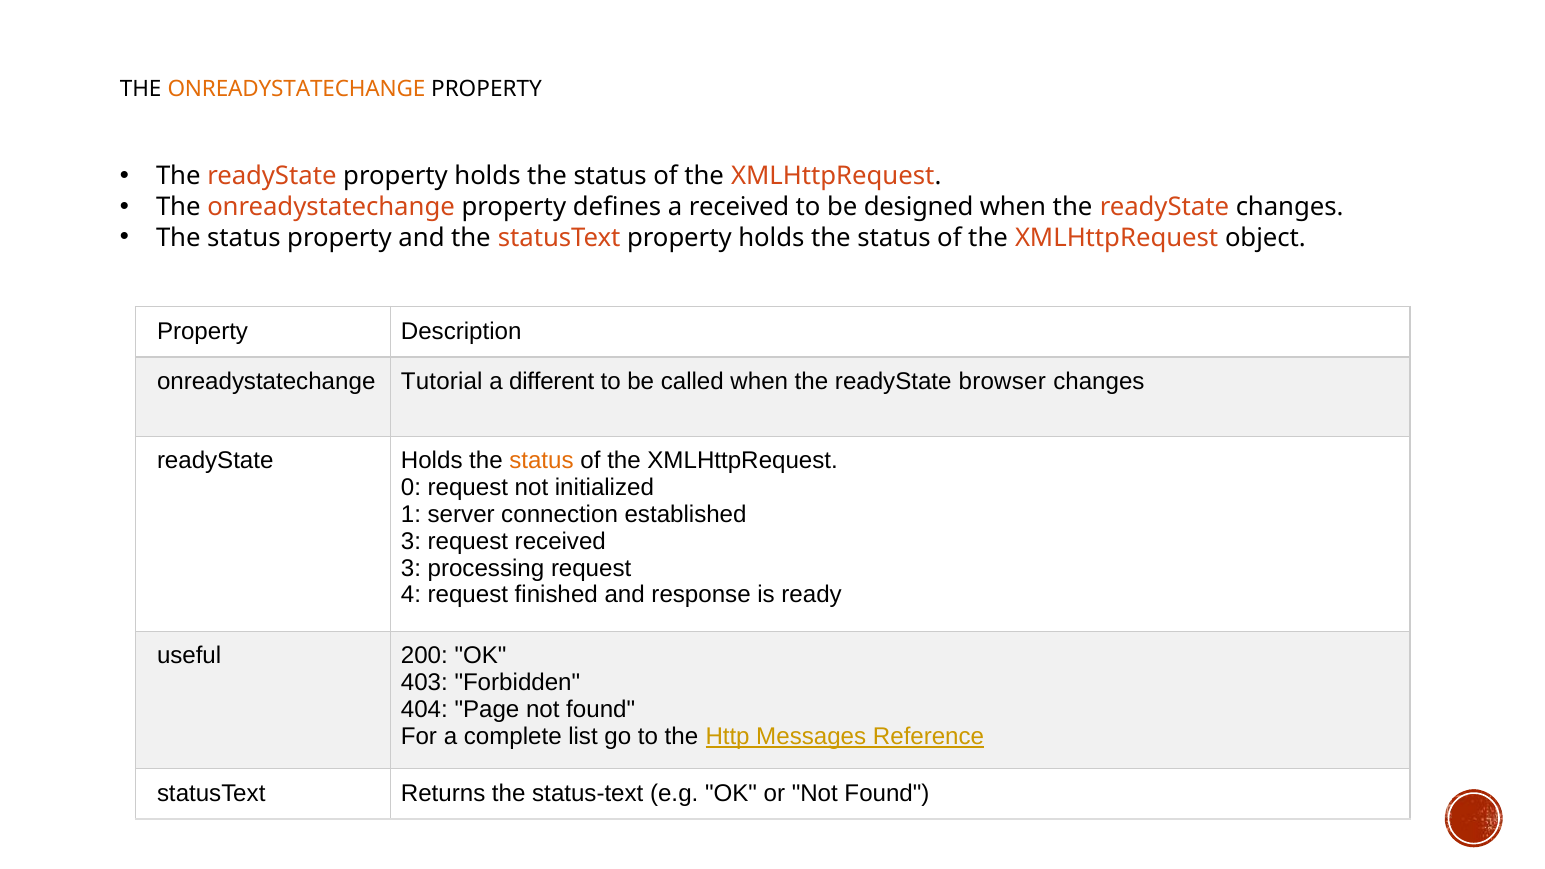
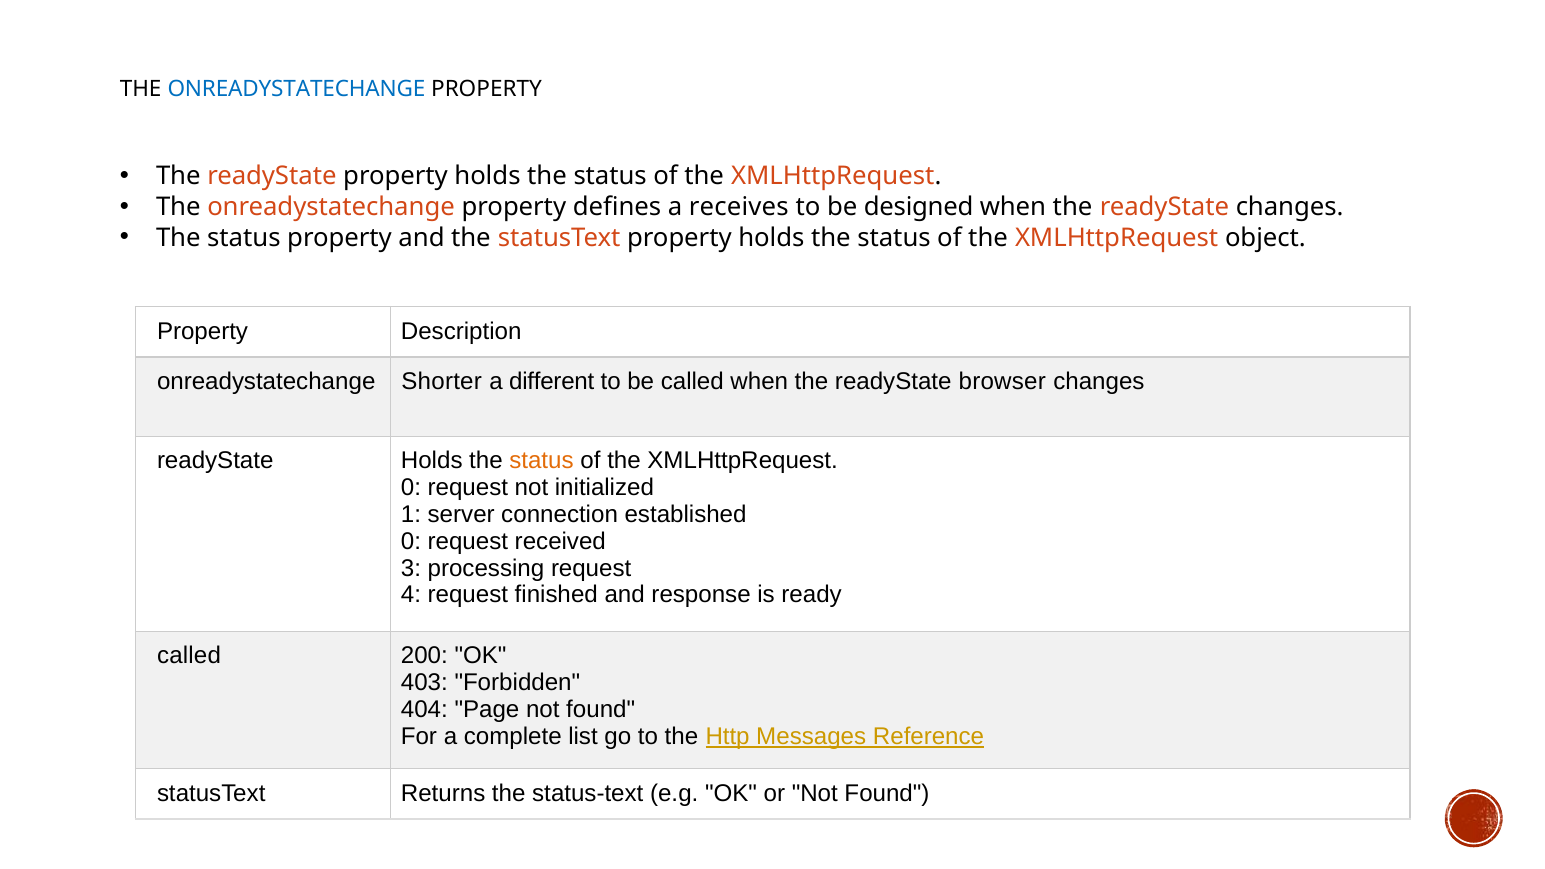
ONREADYSTATECHANGE at (296, 89) colour: orange -> blue
a received: received -> receives
Tutorial: Tutorial -> Shorter
3 at (411, 541): 3 -> 0
useful at (189, 656): useful -> called
